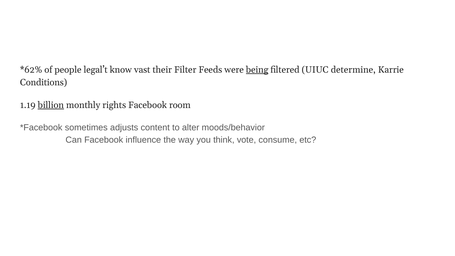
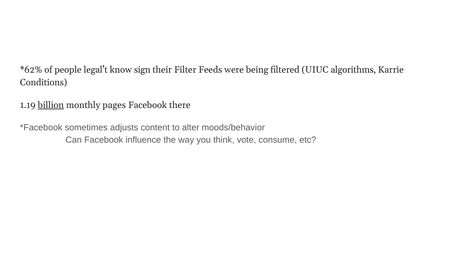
vast: vast -> sign
being underline: present -> none
determine: determine -> algorithms
rights: rights -> pages
room: room -> there
